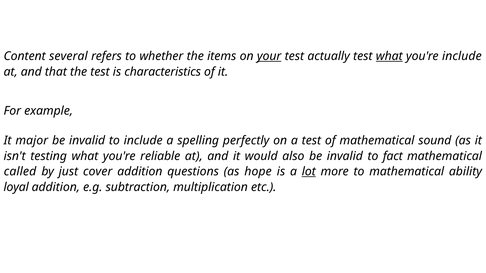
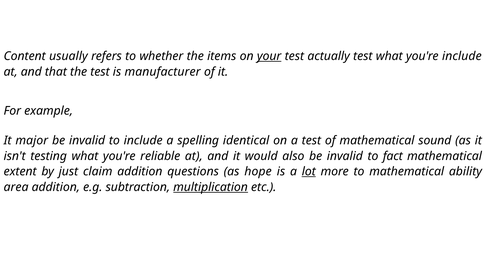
several: several -> usually
what at (389, 56) underline: present -> none
characteristics: characteristics -> manufacturer
perfectly: perfectly -> identical
called: called -> extent
cover: cover -> claim
loyal: loyal -> area
multiplication underline: none -> present
